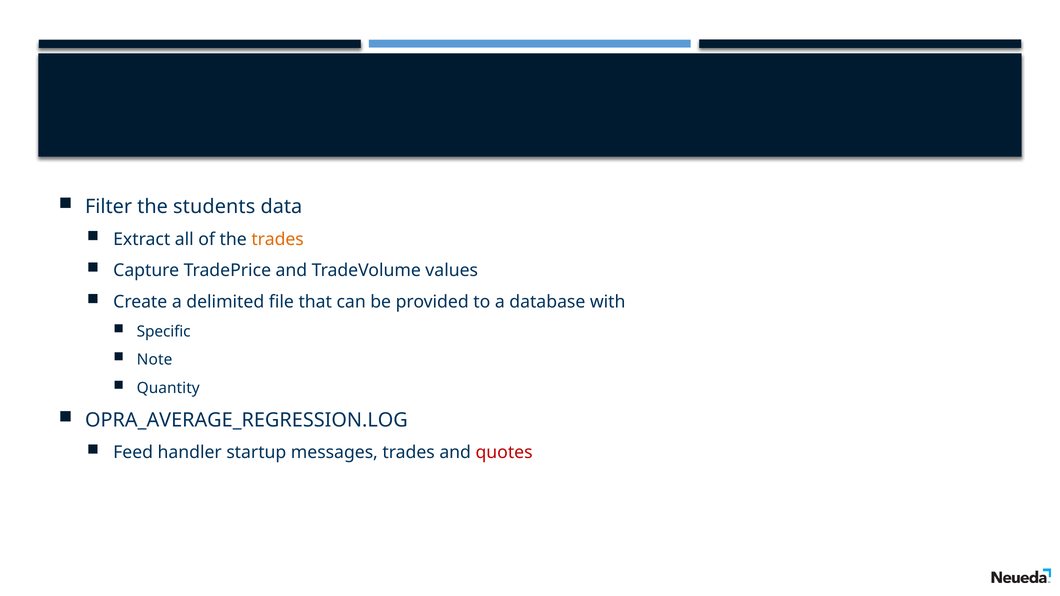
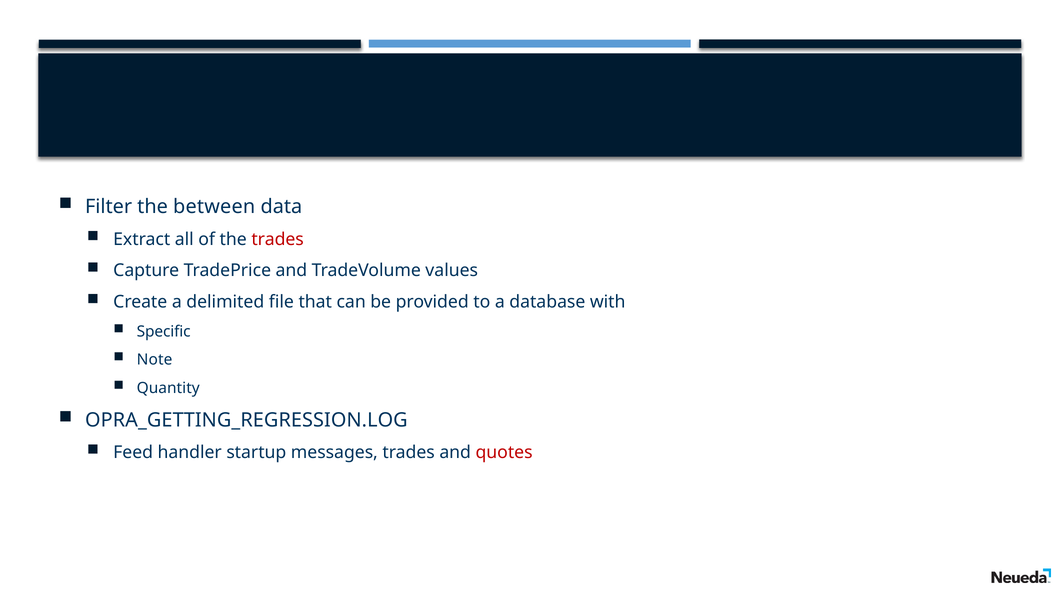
students: students -> between
trades at (278, 239) colour: orange -> red
OPRA_AVERAGE_REGRESSION.LOG: OPRA_AVERAGE_REGRESSION.LOG -> OPRA_GETTING_REGRESSION.LOG
